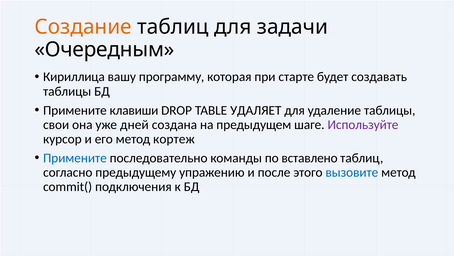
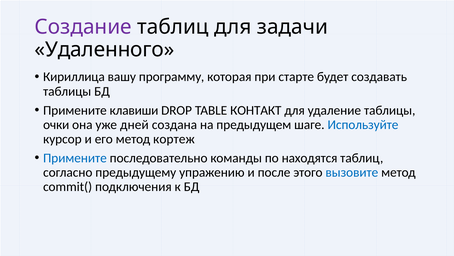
Создание colour: orange -> purple
Очередным: Очередным -> Удаленного
УДАЛЯЕТ: УДАЛЯЕТ -> КОНТАКТ
свои: свои -> очки
Используйте colour: purple -> blue
вставлено: вставлено -> находятся
